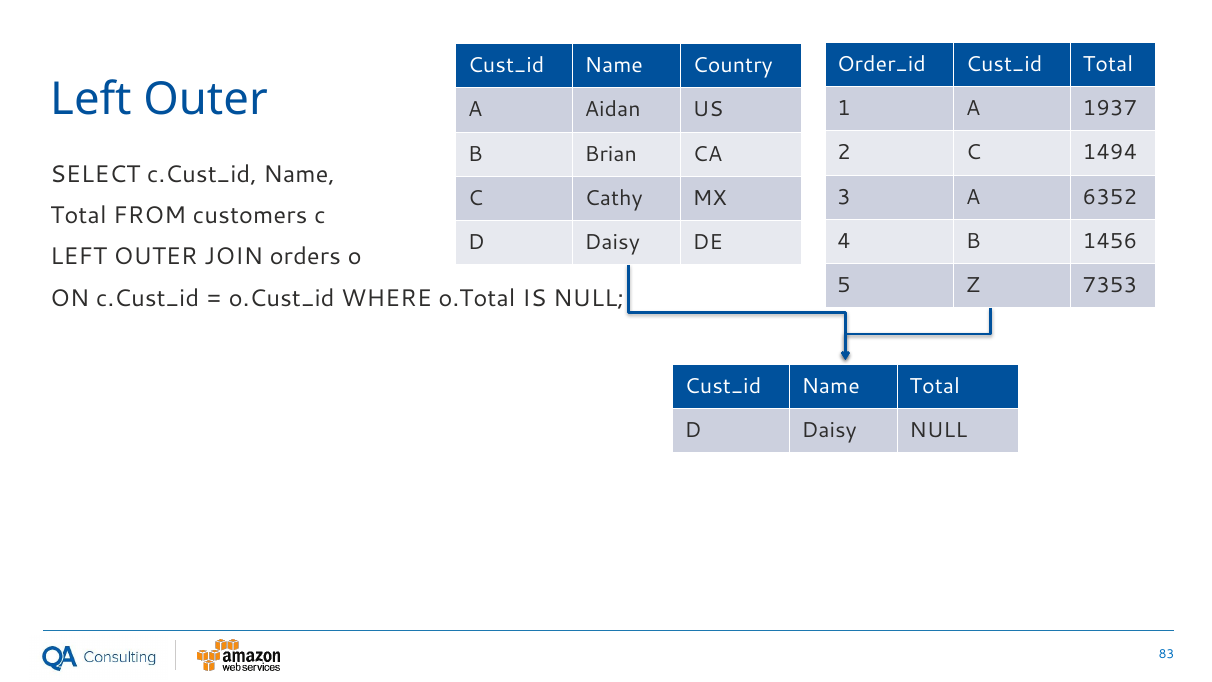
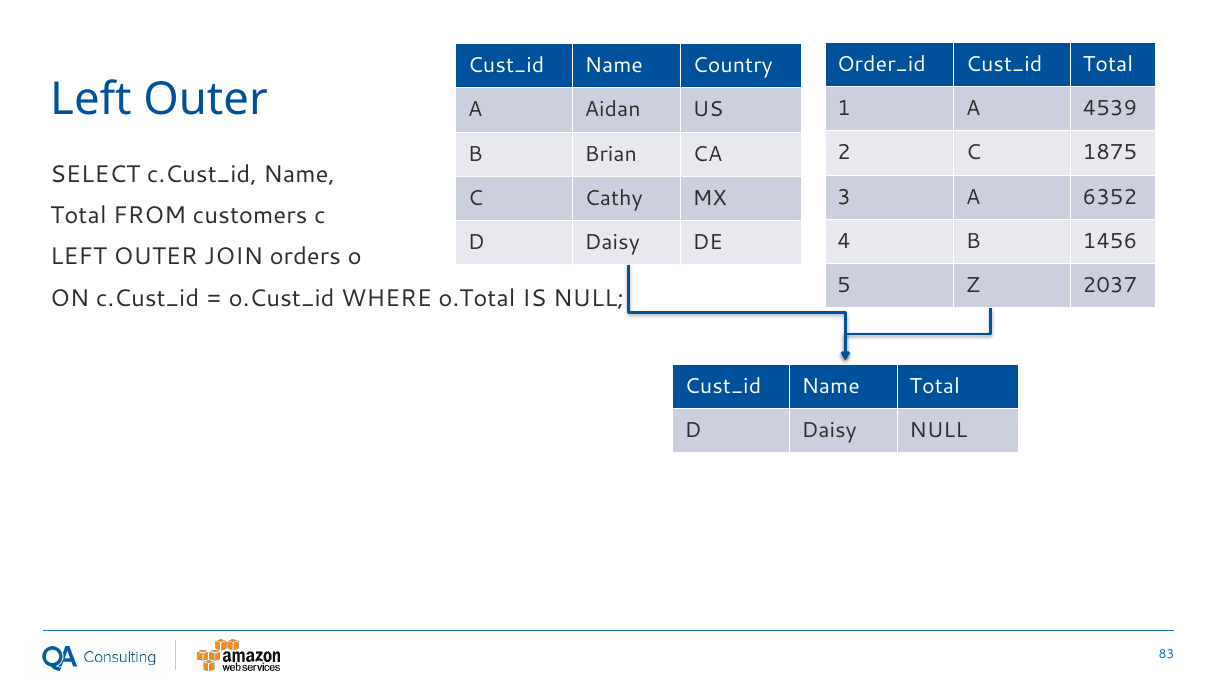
1937: 1937 -> 4539
1494: 1494 -> 1875
7353: 7353 -> 2037
